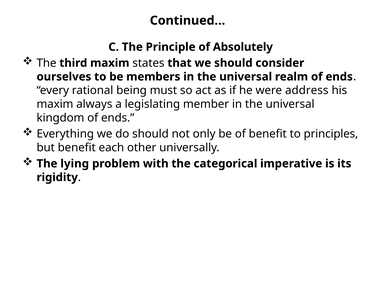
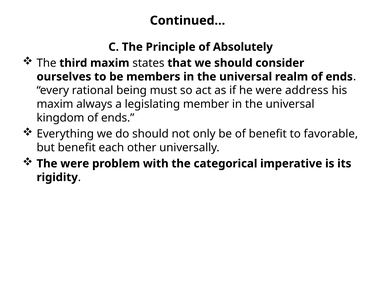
principles: principles -> favorable
The lying: lying -> were
